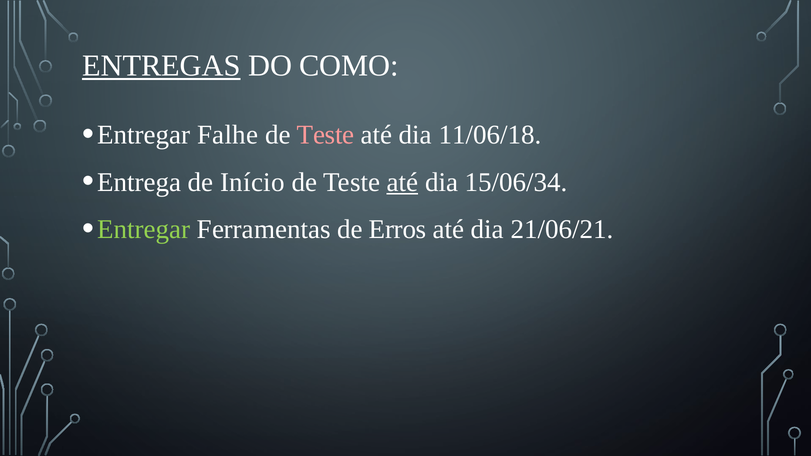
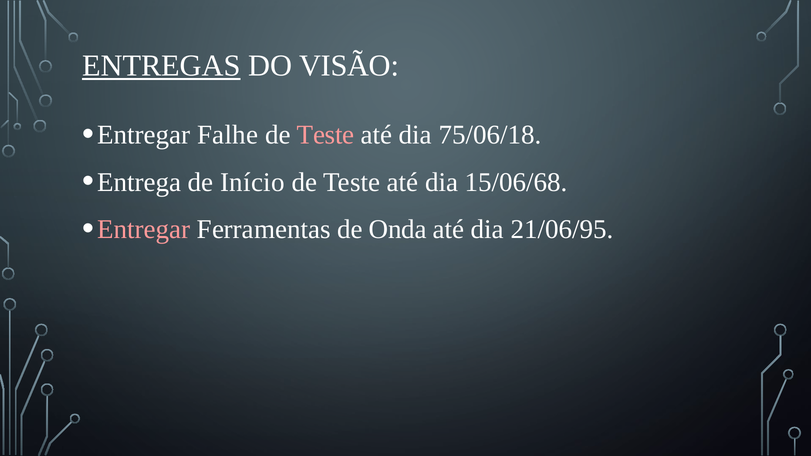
COMO: COMO -> VISÃO
11/06/18: 11/06/18 -> 75/06/18
até at (402, 182) underline: present -> none
15/06/34: 15/06/34 -> 15/06/68
Entregar at (144, 230) colour: light green -> pink
Erros: Erros -> Onda
21/06/21: 21/06/21 -> 21/06/95
